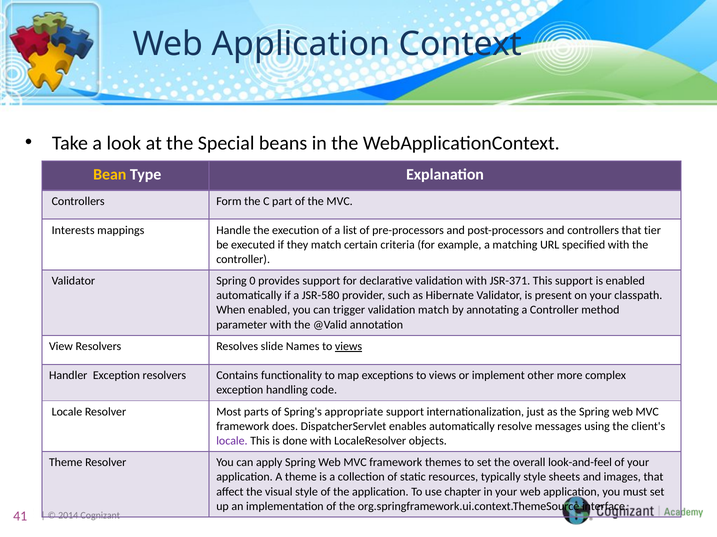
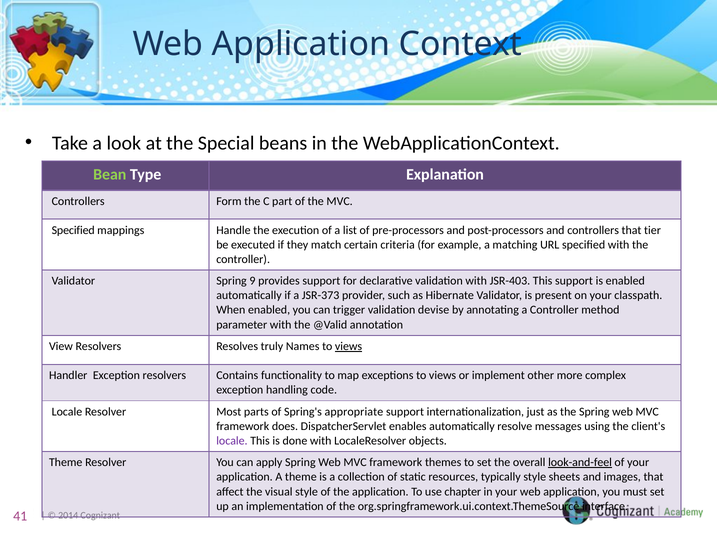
Bean colour: yellow -> light green
Interests at (73, 230): Interests -> Specified
0: 0 -> 9
JSR-371: JSR-371 -> JSR-403
JSR-580: JSR-580 -> JSR-373
validation match: match -> devise
slide: slide -> truly
look-and-feel underline: none -> present
